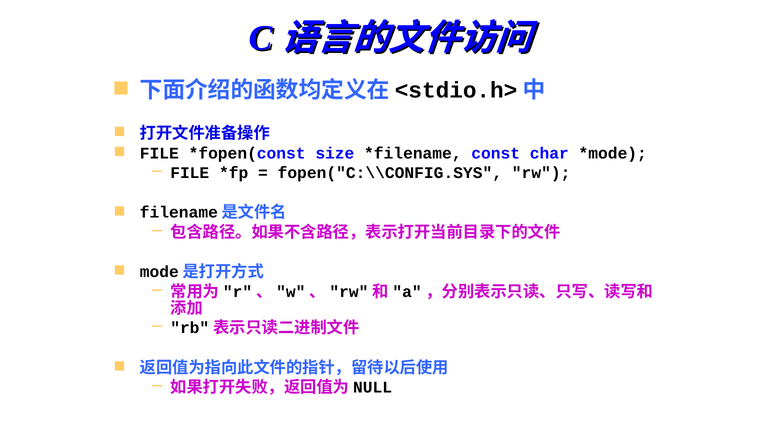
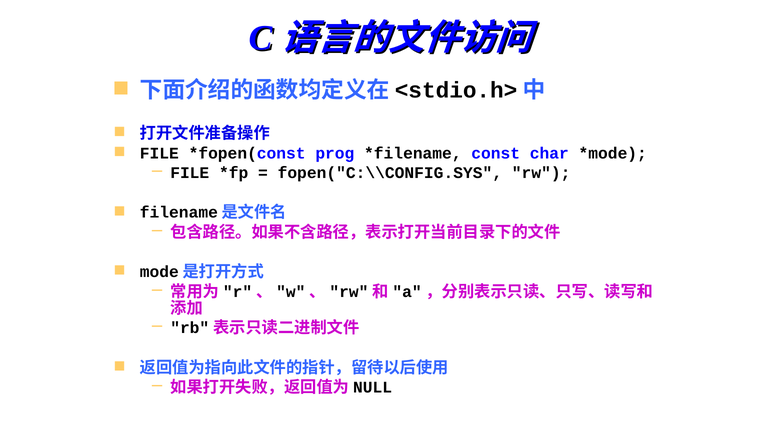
size: size -> prog
